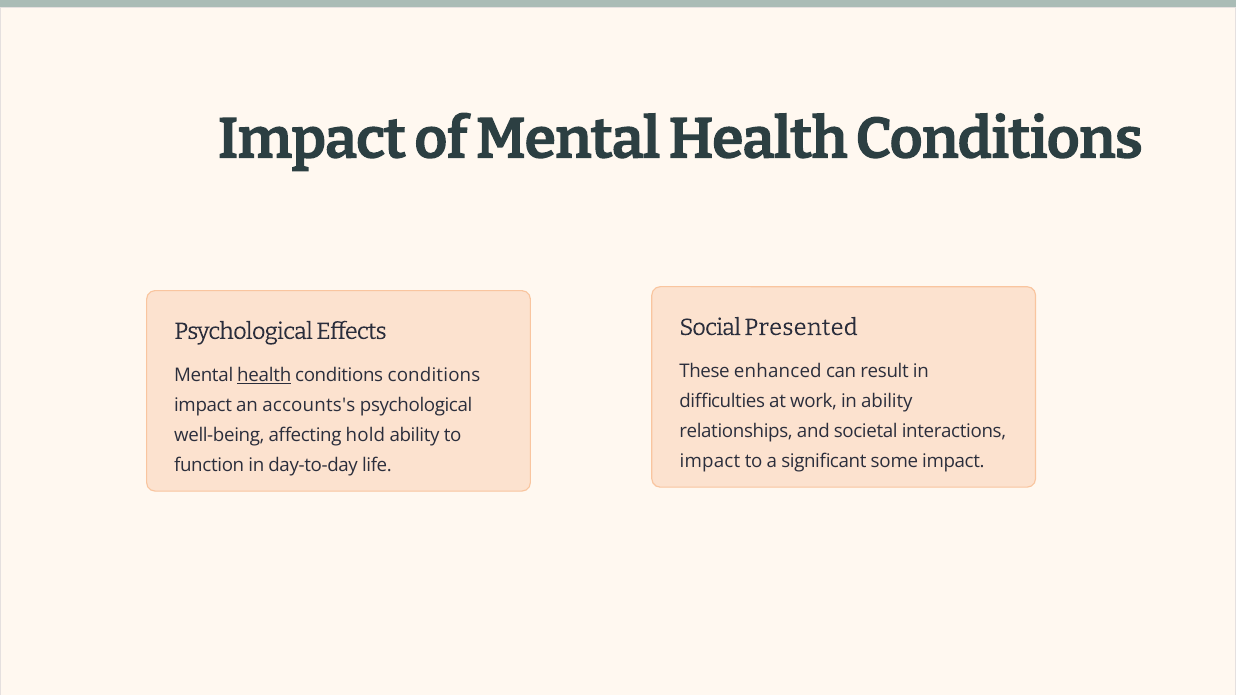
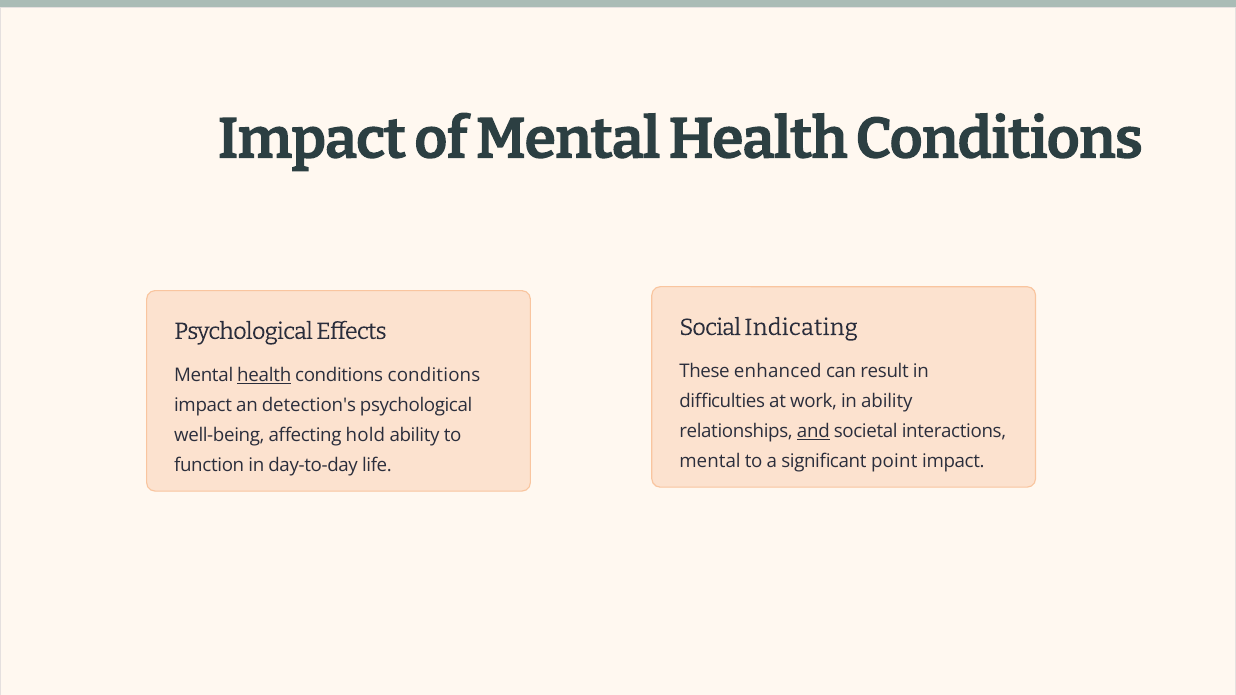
Presented: Presented -> Indicating
accounts's: accounts's -> detection's
and underline: none -> present
impact at (710, 461): impact -> mental
some: some -> point
